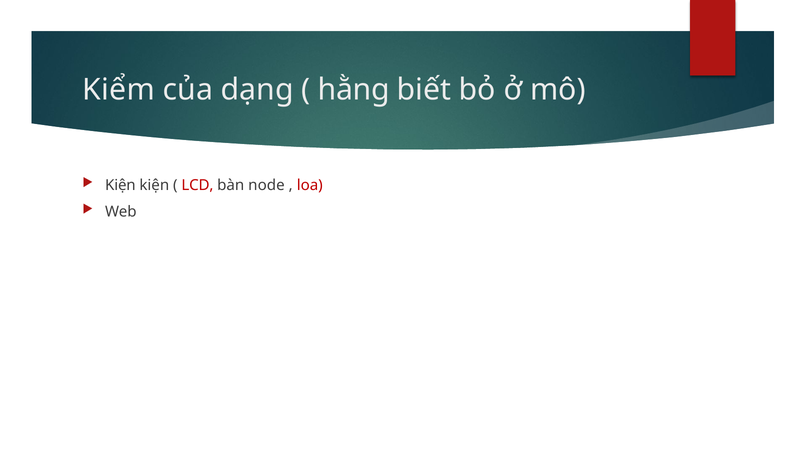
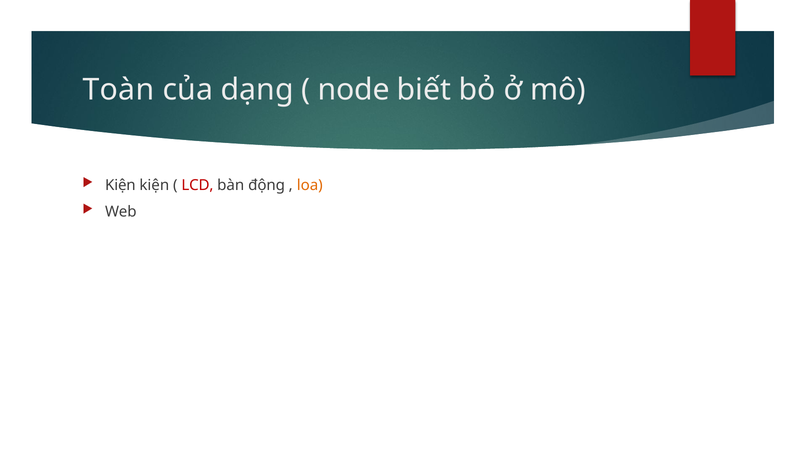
Kiểm: Kiểm -> Toàn
hằng: hằng -> node
node: node -> động
loa colour: red -> orange
